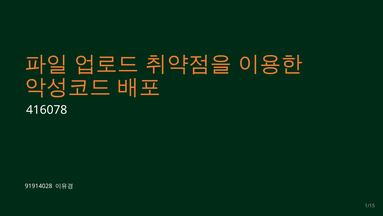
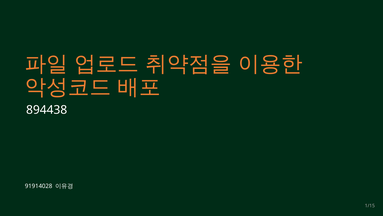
416078: 416078 -> 894438
